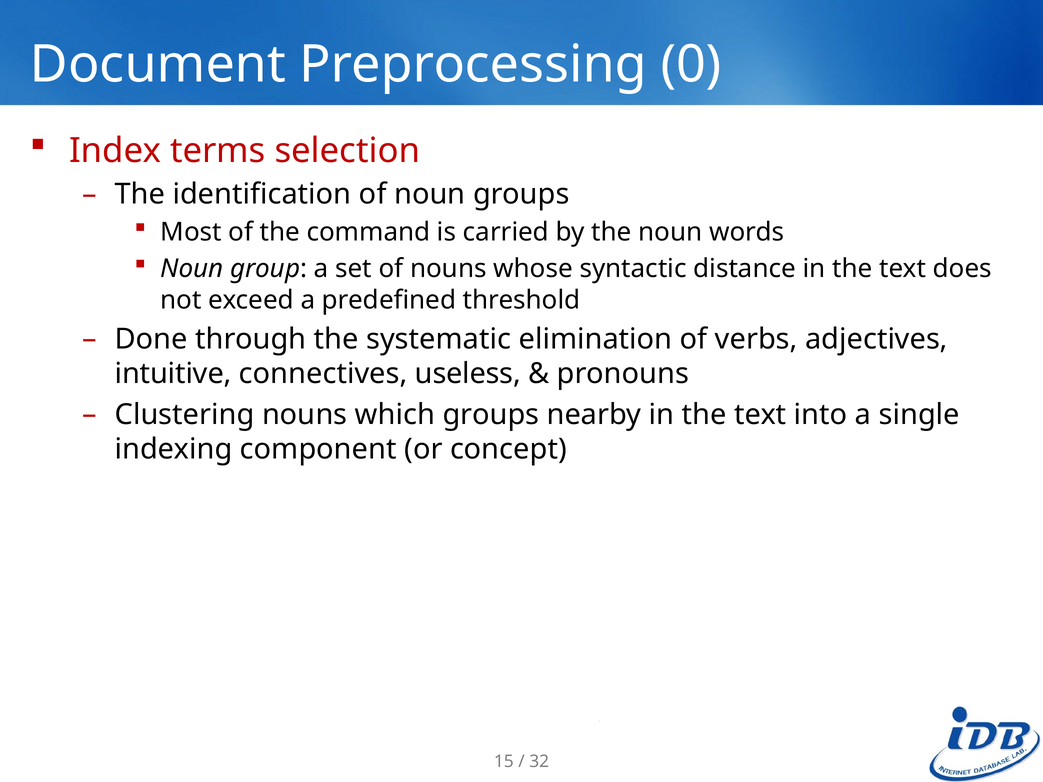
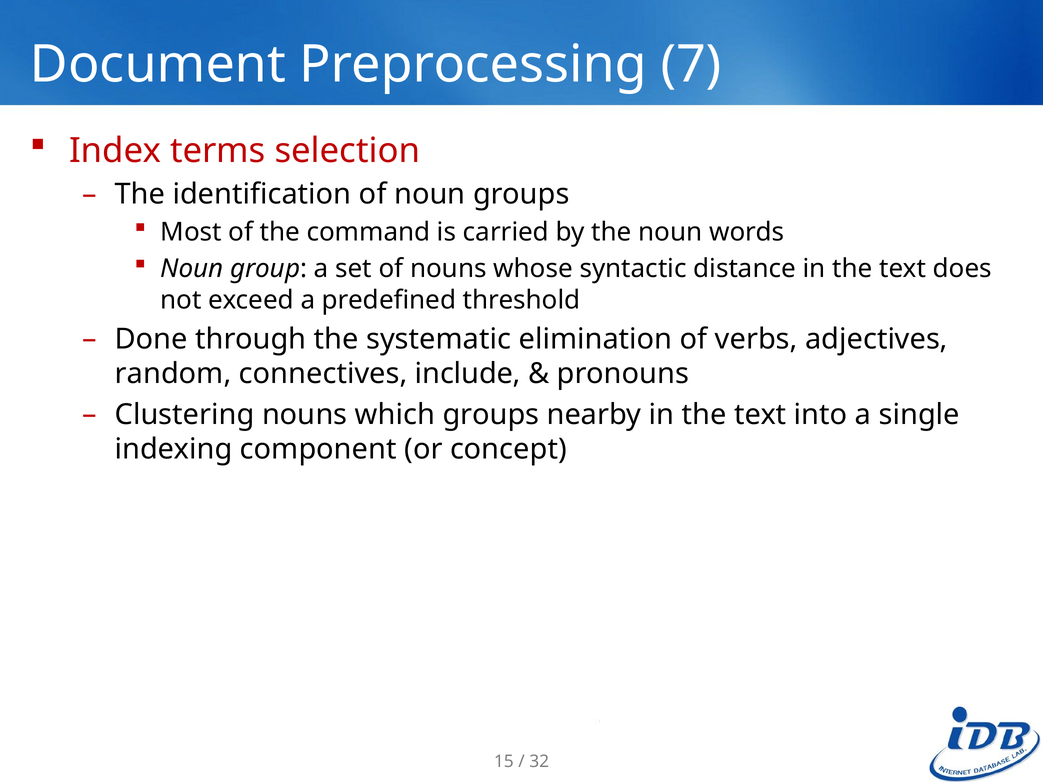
0: 0 -> 7
intuitive: intuitive -> random
useless: useless -> include
